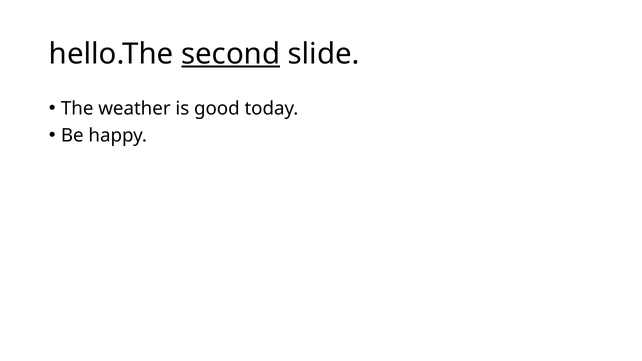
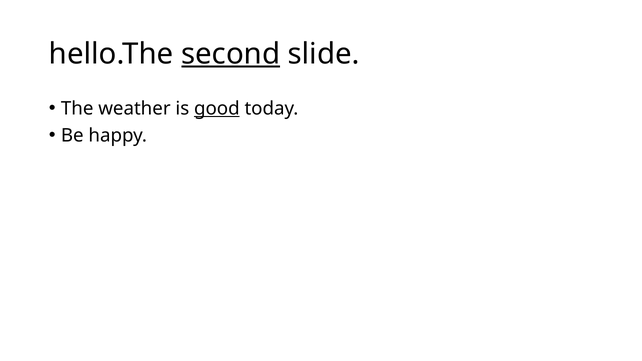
good underline: none -> present
